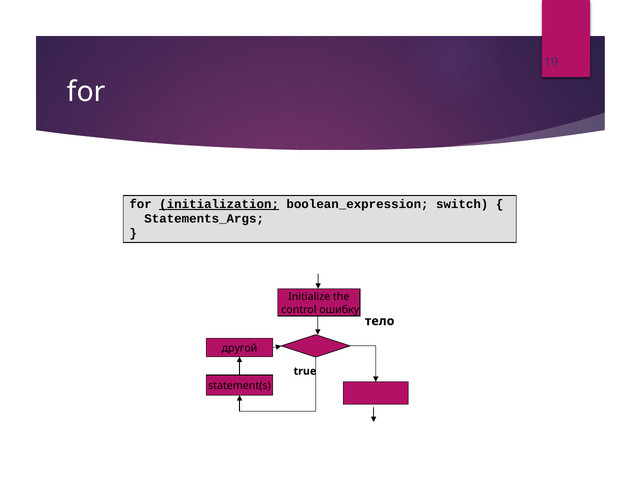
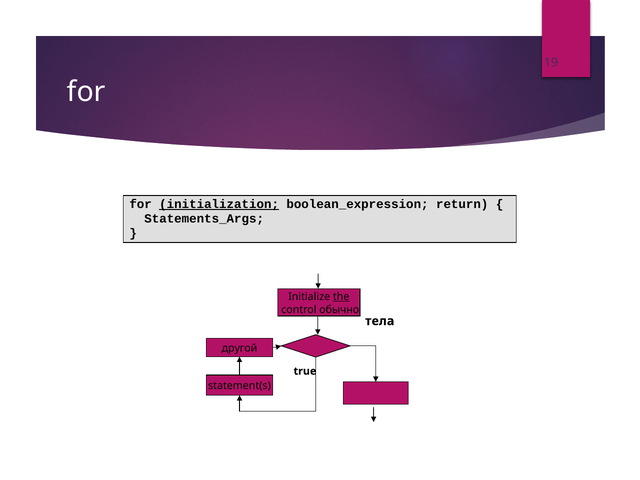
switch: switch -> return
the underline: none -> present
ошибку: ошибку -> обычно
тело: тело -> тела
